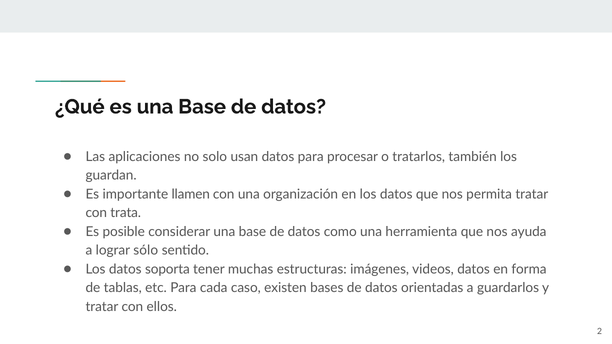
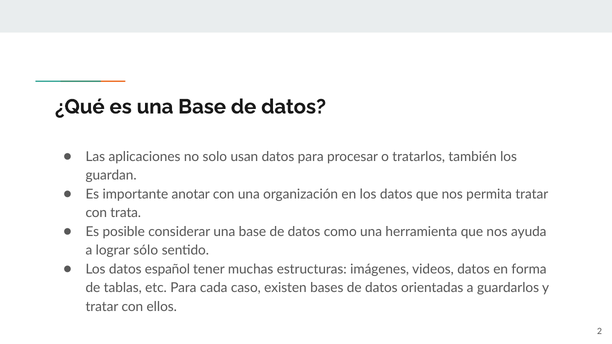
llamen: llamen -> anotar
soporta: soporta -> español
